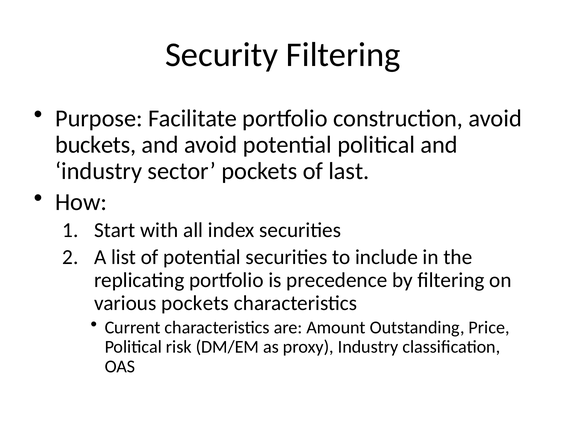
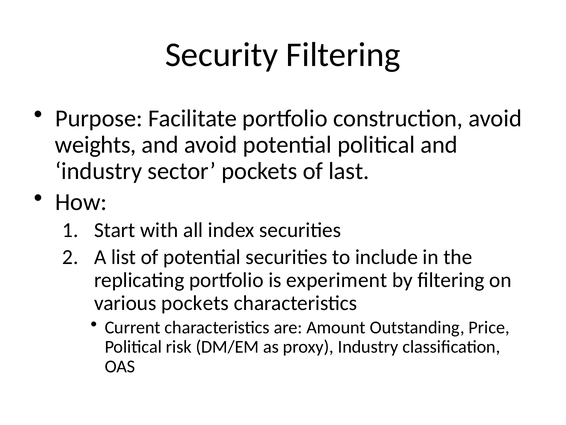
buckets: buckets -> weights
precedence: precedence -> experiment
